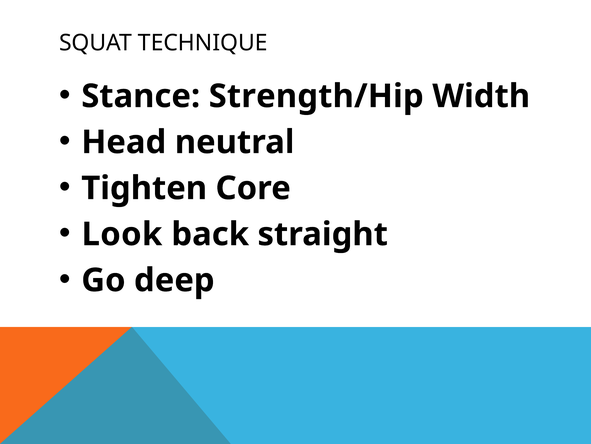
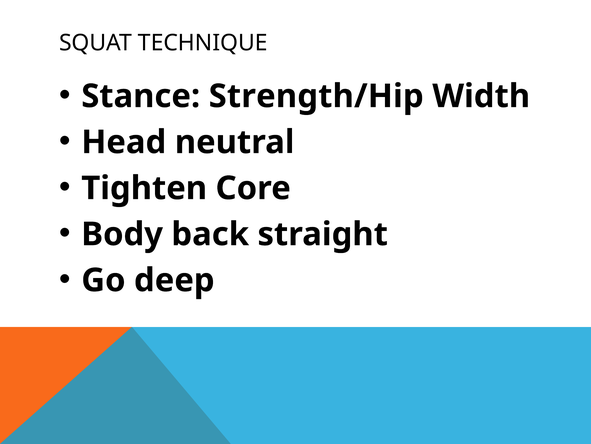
Look: Look -> Body
